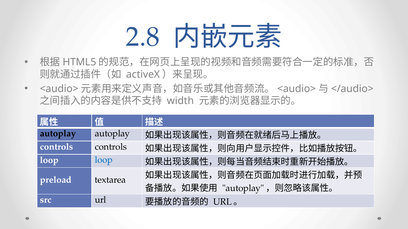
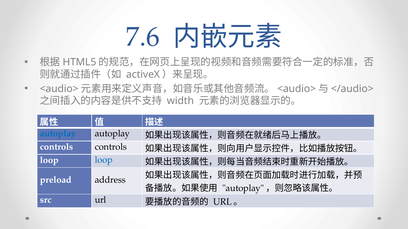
2.8: 2.8 -> 7.6
autoplay at (58, 134) colour: black -> blue
textarea: textarea -> address
